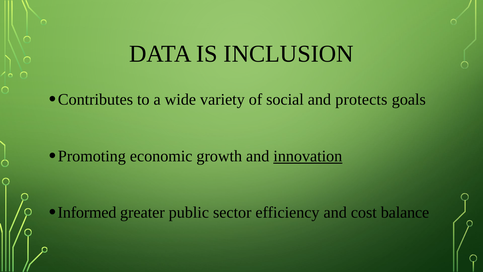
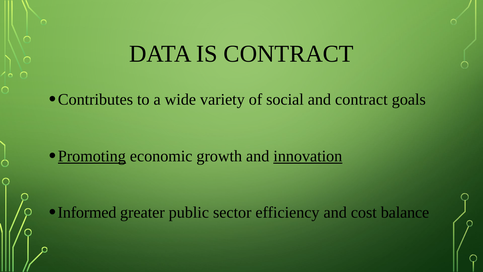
IS INCLUSION: INCLUSION -> CONTRACT
and protects: protects -> contract
Promoting underline: none -> present
